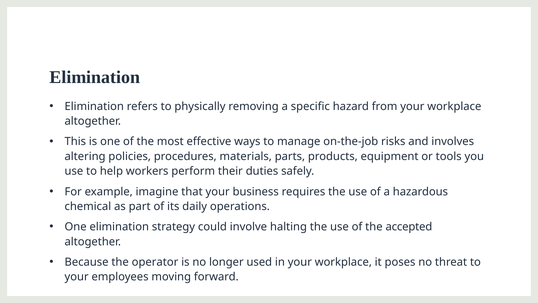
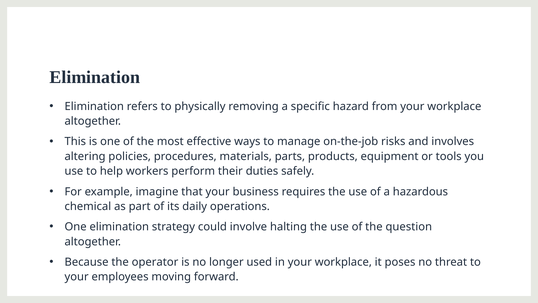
accepted: accepted -> question
